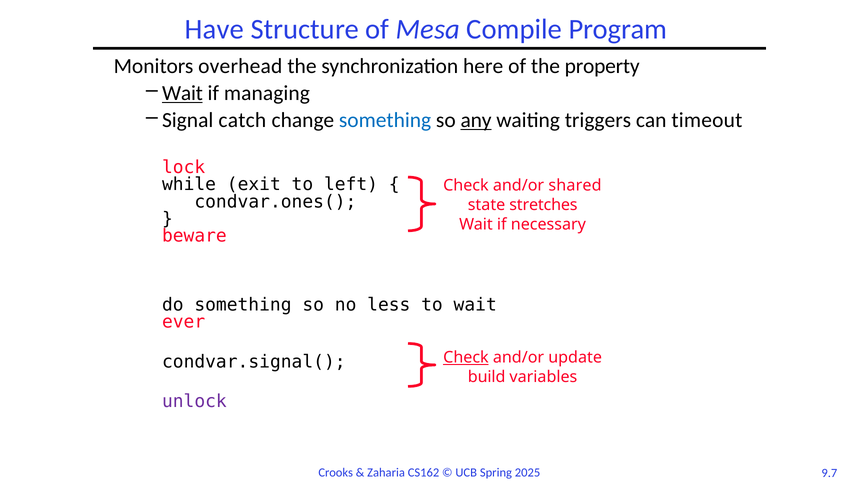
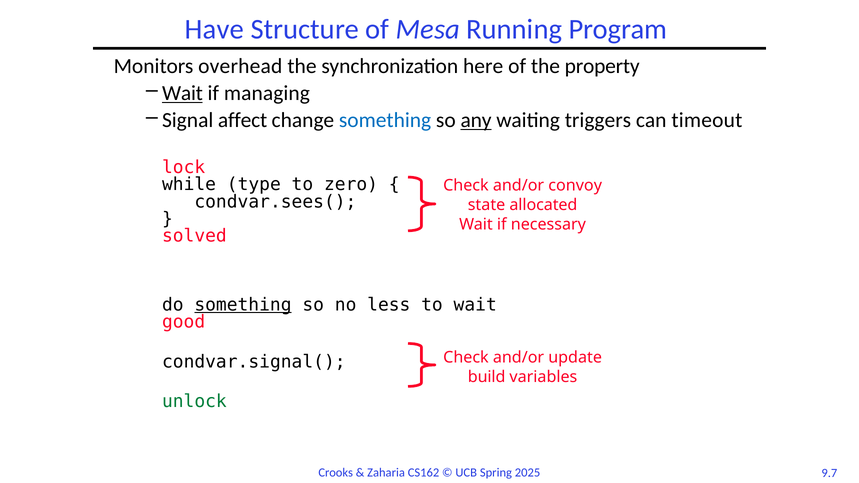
Compile: Compile -> Running
catch: catch -> affect
exit: exit -> type
left: left -> zero
shared: shared -> convoy
condvar.ones(: condvar.ones( -> condvar.sees(
stretches: stretches -> allocated
beware: beware -> solved
something at (243, 305) underline: none -> present
ever: ever -> good
Check at (466, 358) underline: present -> none
unlock colour: purple -> green
